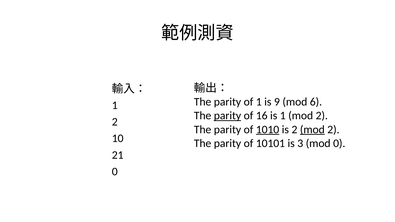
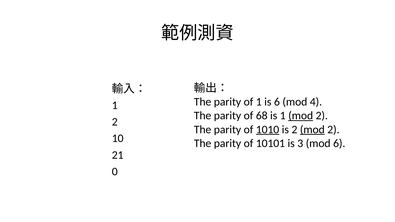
is 9: 9 -> 6
6: 6 -> 4
parity at (228, 116) underline: present -> none
16: 16 -> 68
mod at (301, 116) underline: none -> present
mod 0: 0 -> 6
